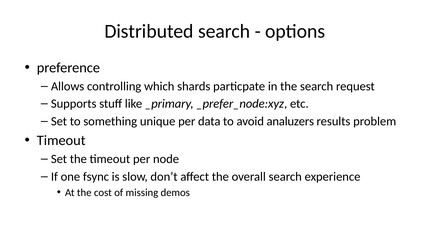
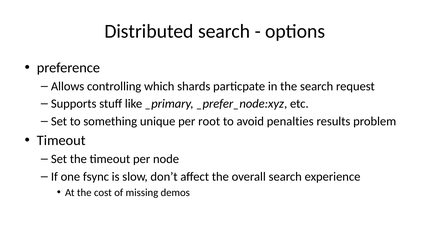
data: data -> root
analuzers: analuzers -> penalties
